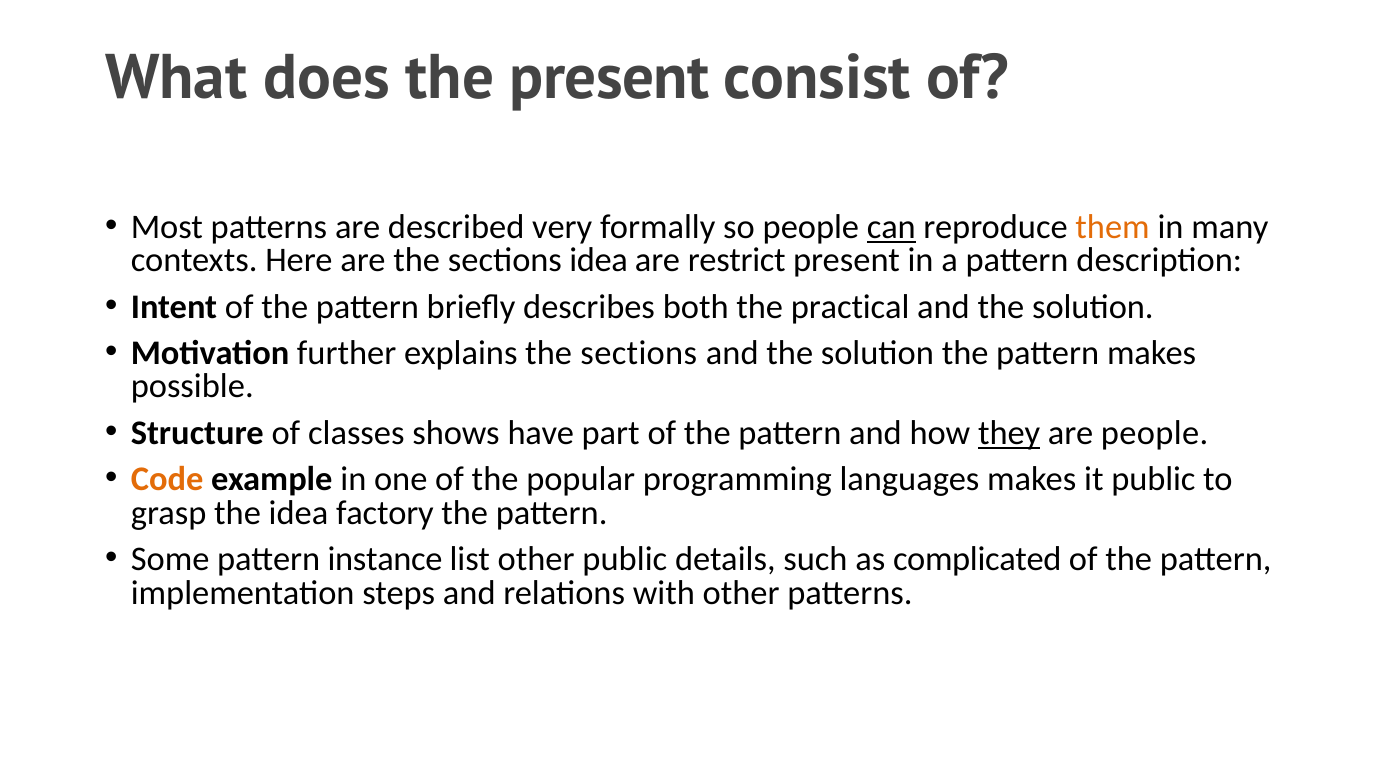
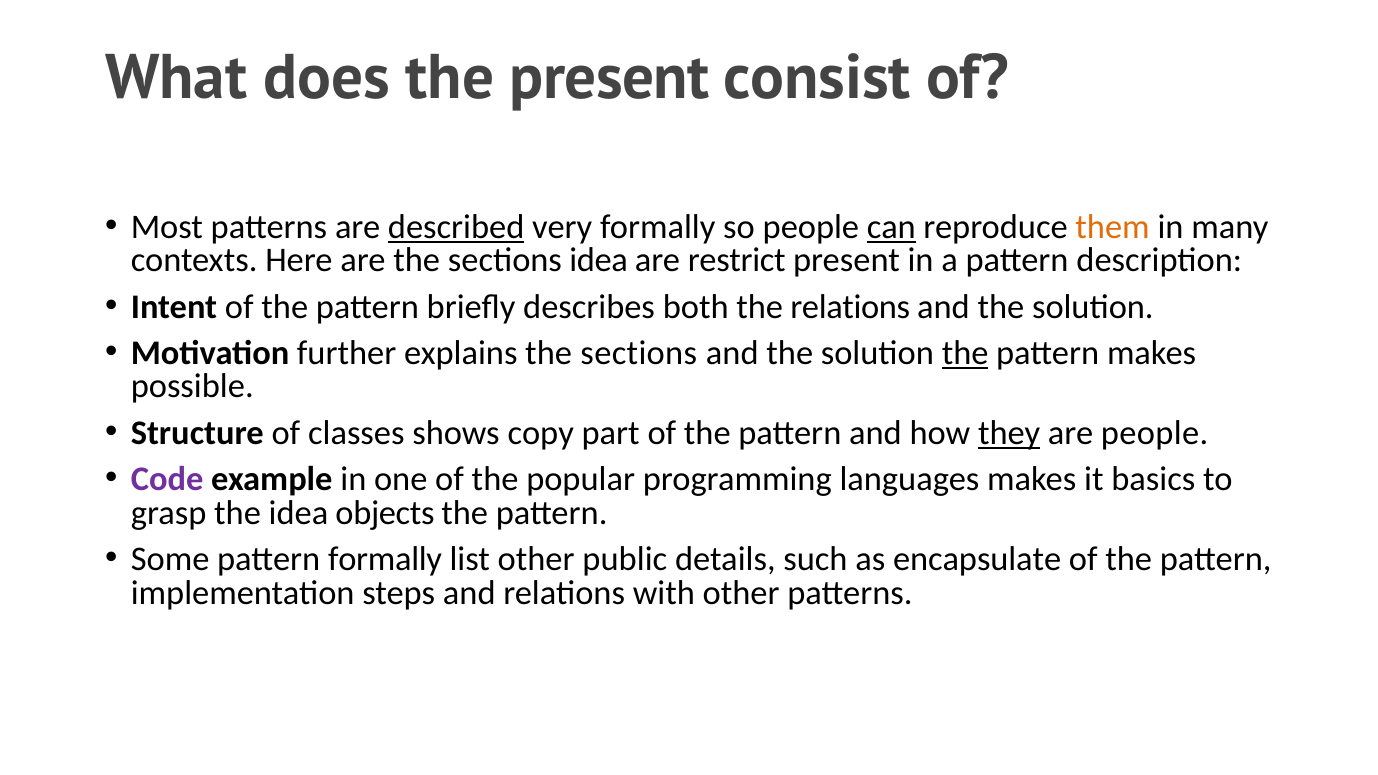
described underline: none -> present
the practical: practical -> relations
the at (965, 353) underline: none -> present
have: have -> copy
Code colour: orange -> purple
it public: public -> basics
factory: factory -> objects
pattern instance: instance -> formally
complicated: complicated -> encapsulate
